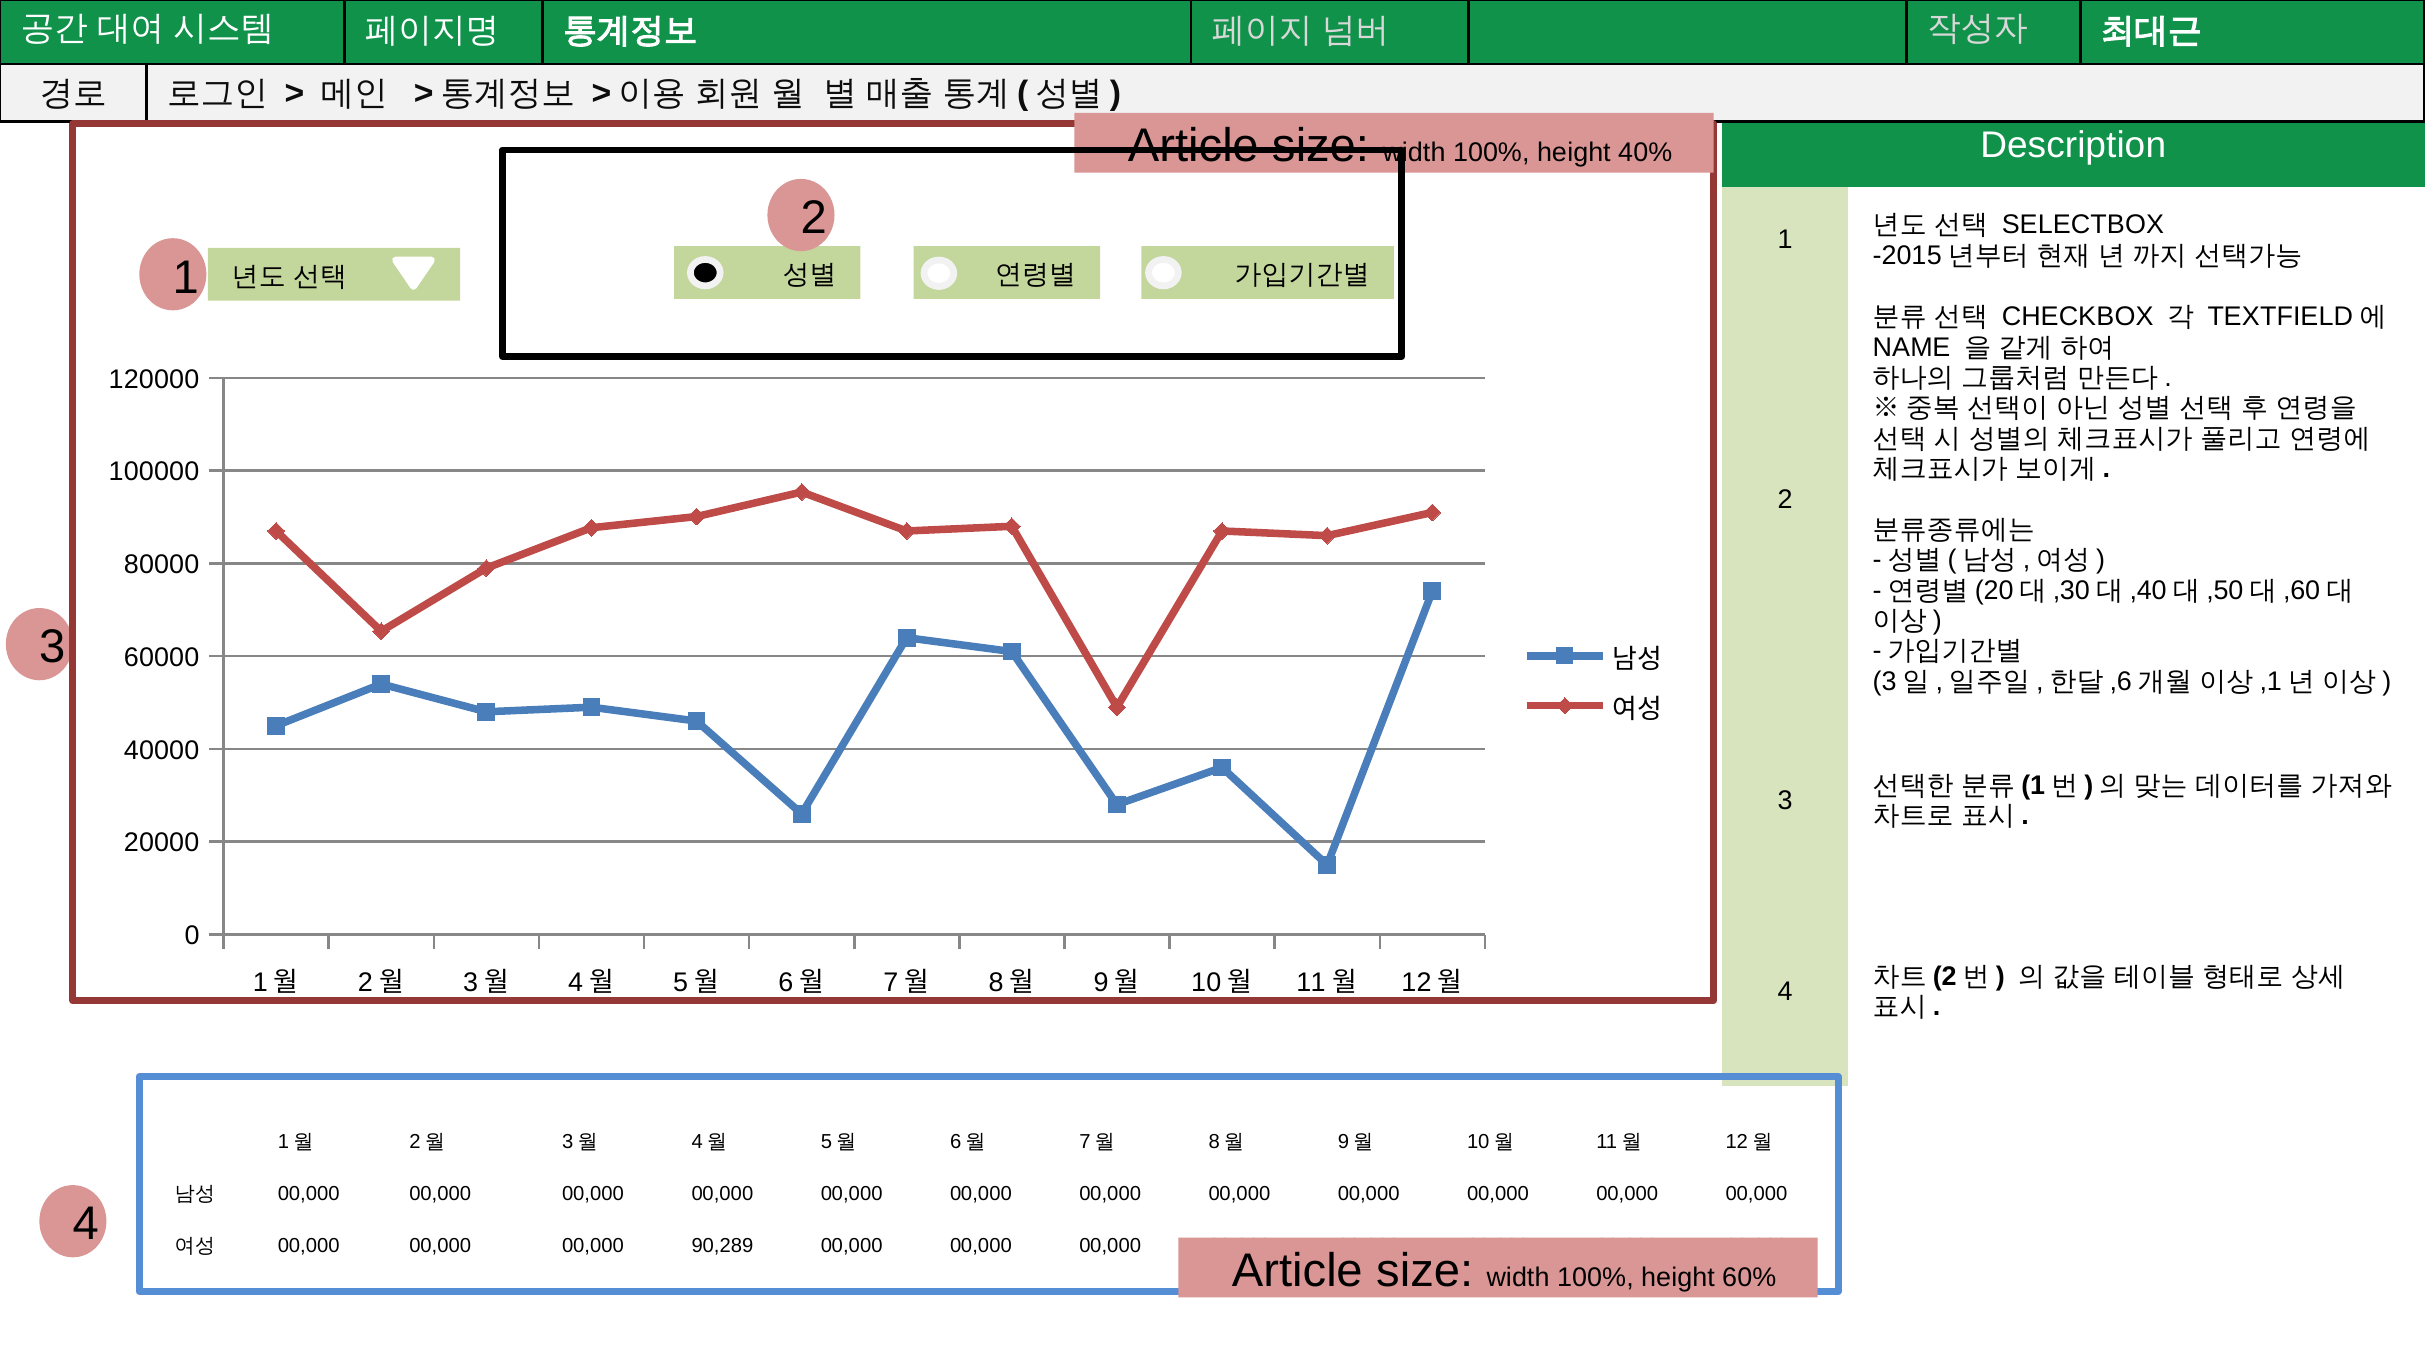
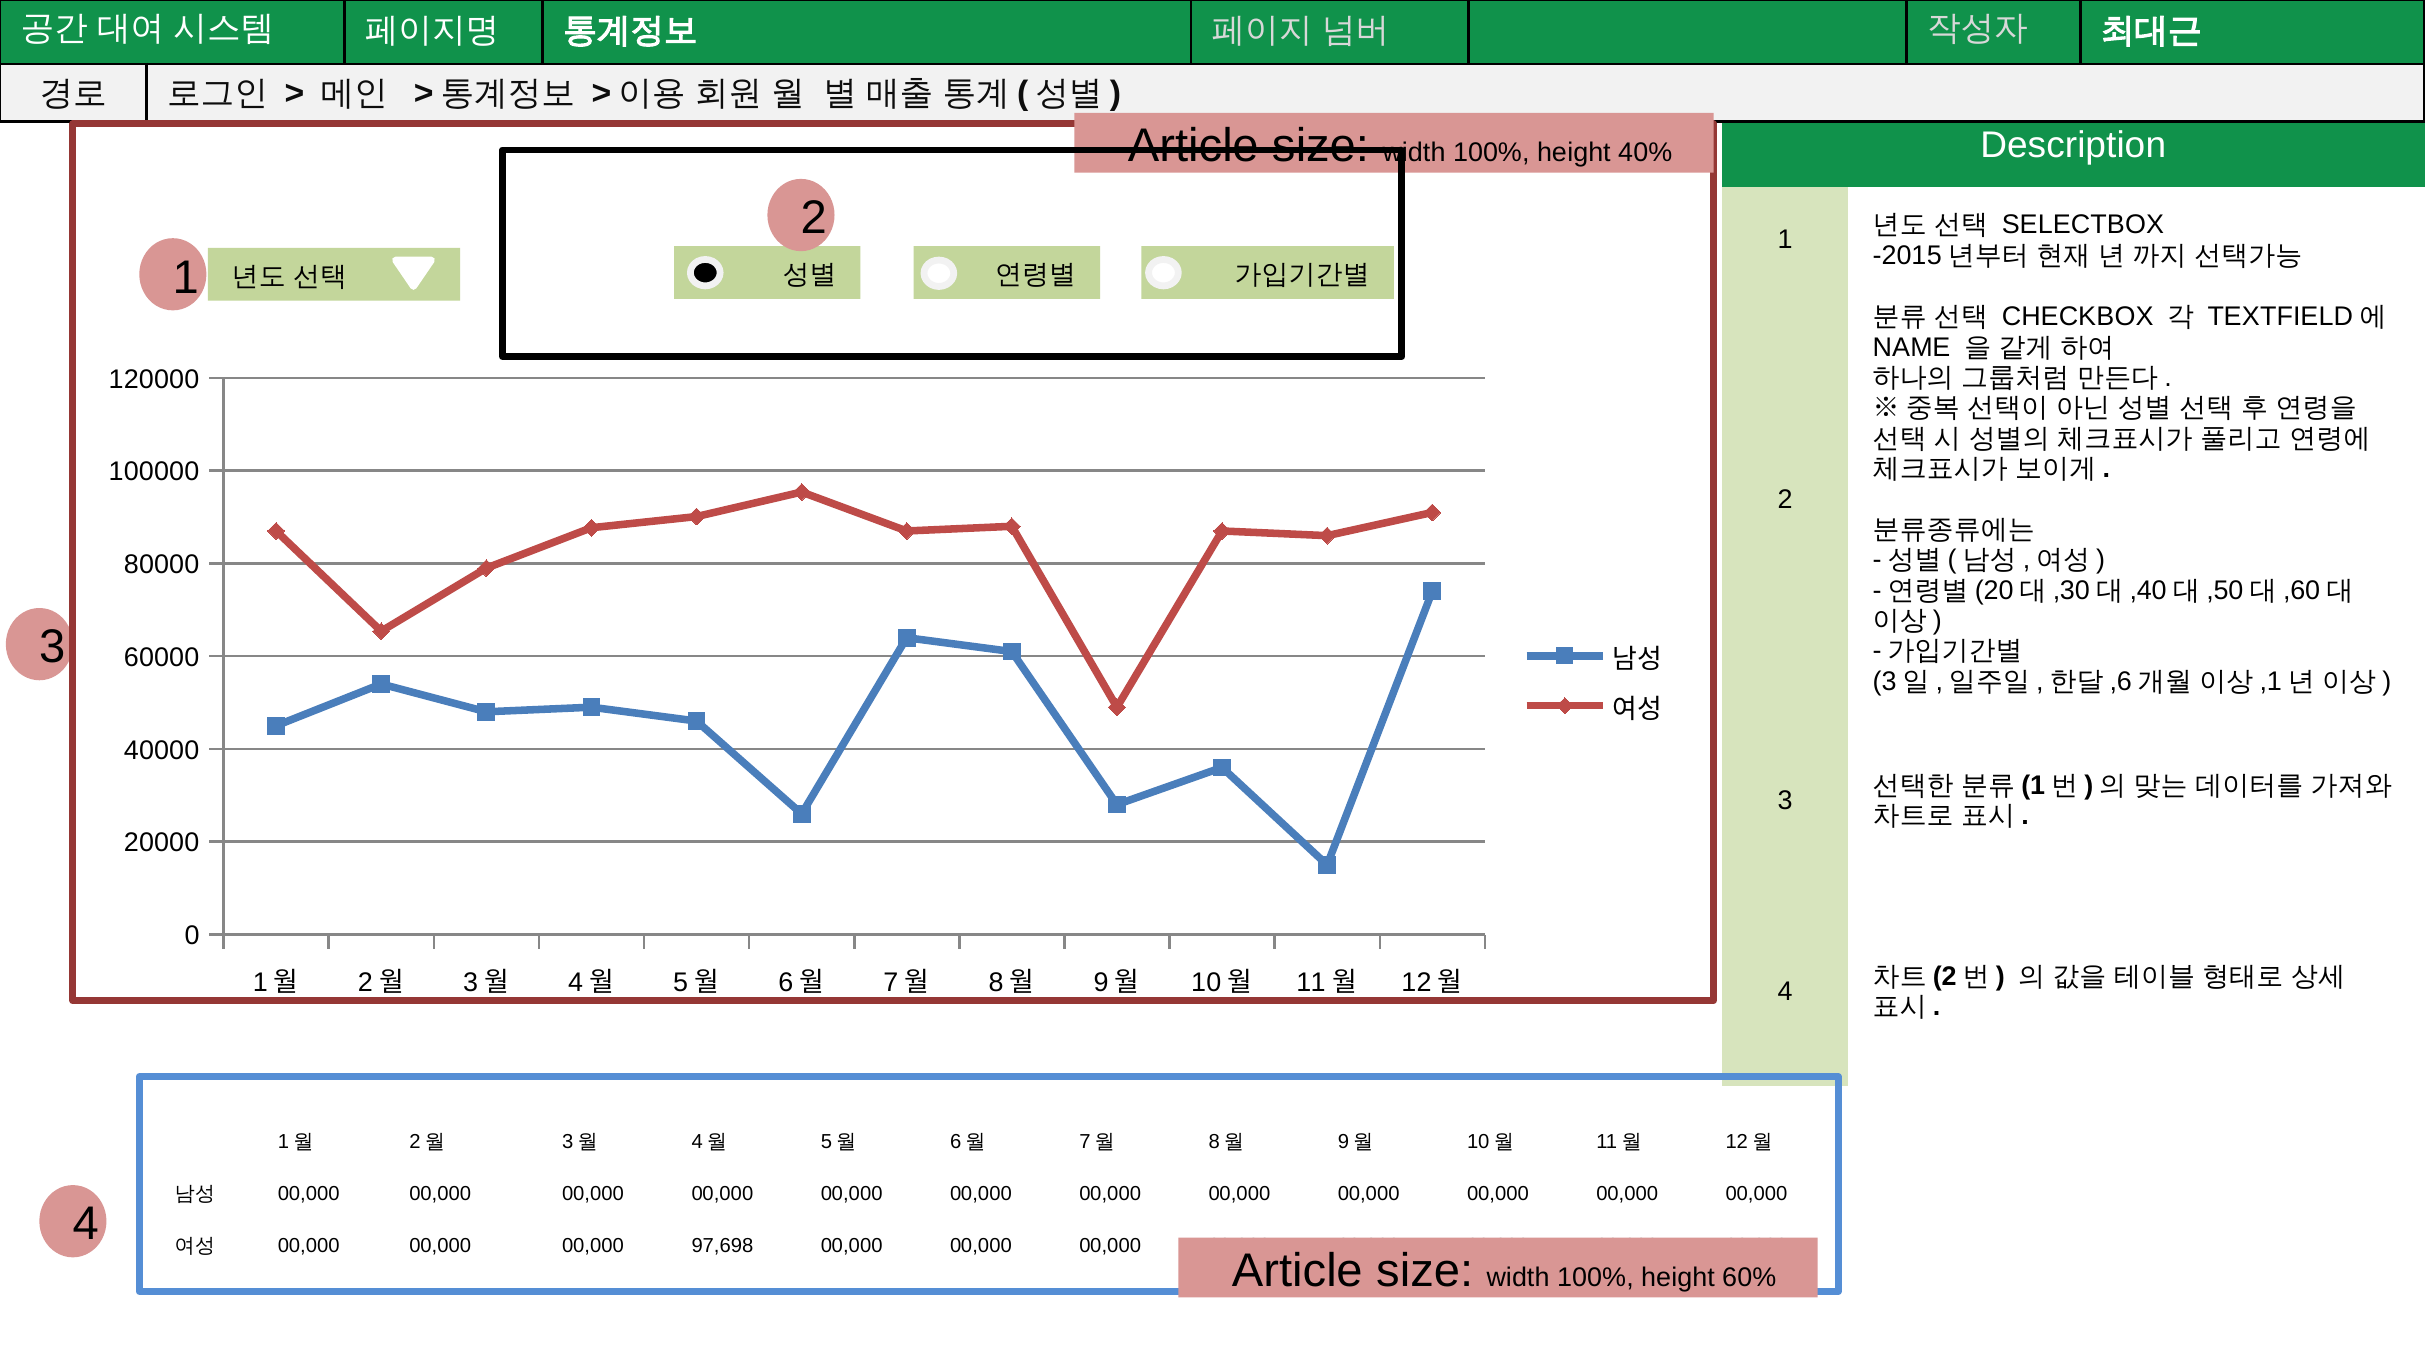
90,289: 90,289 -> 97,698
